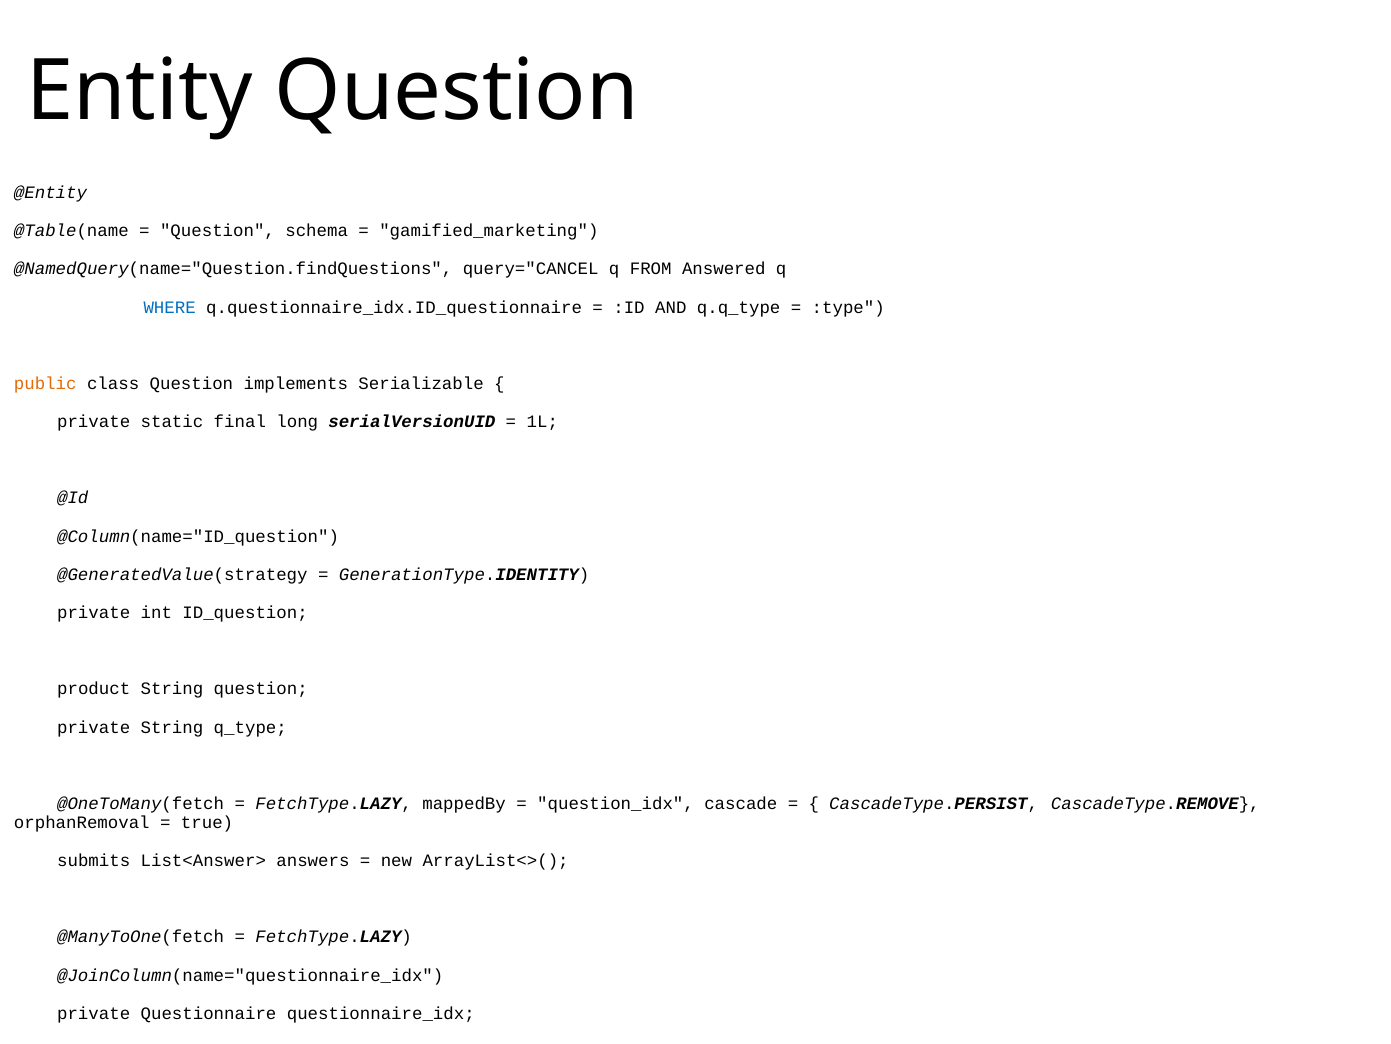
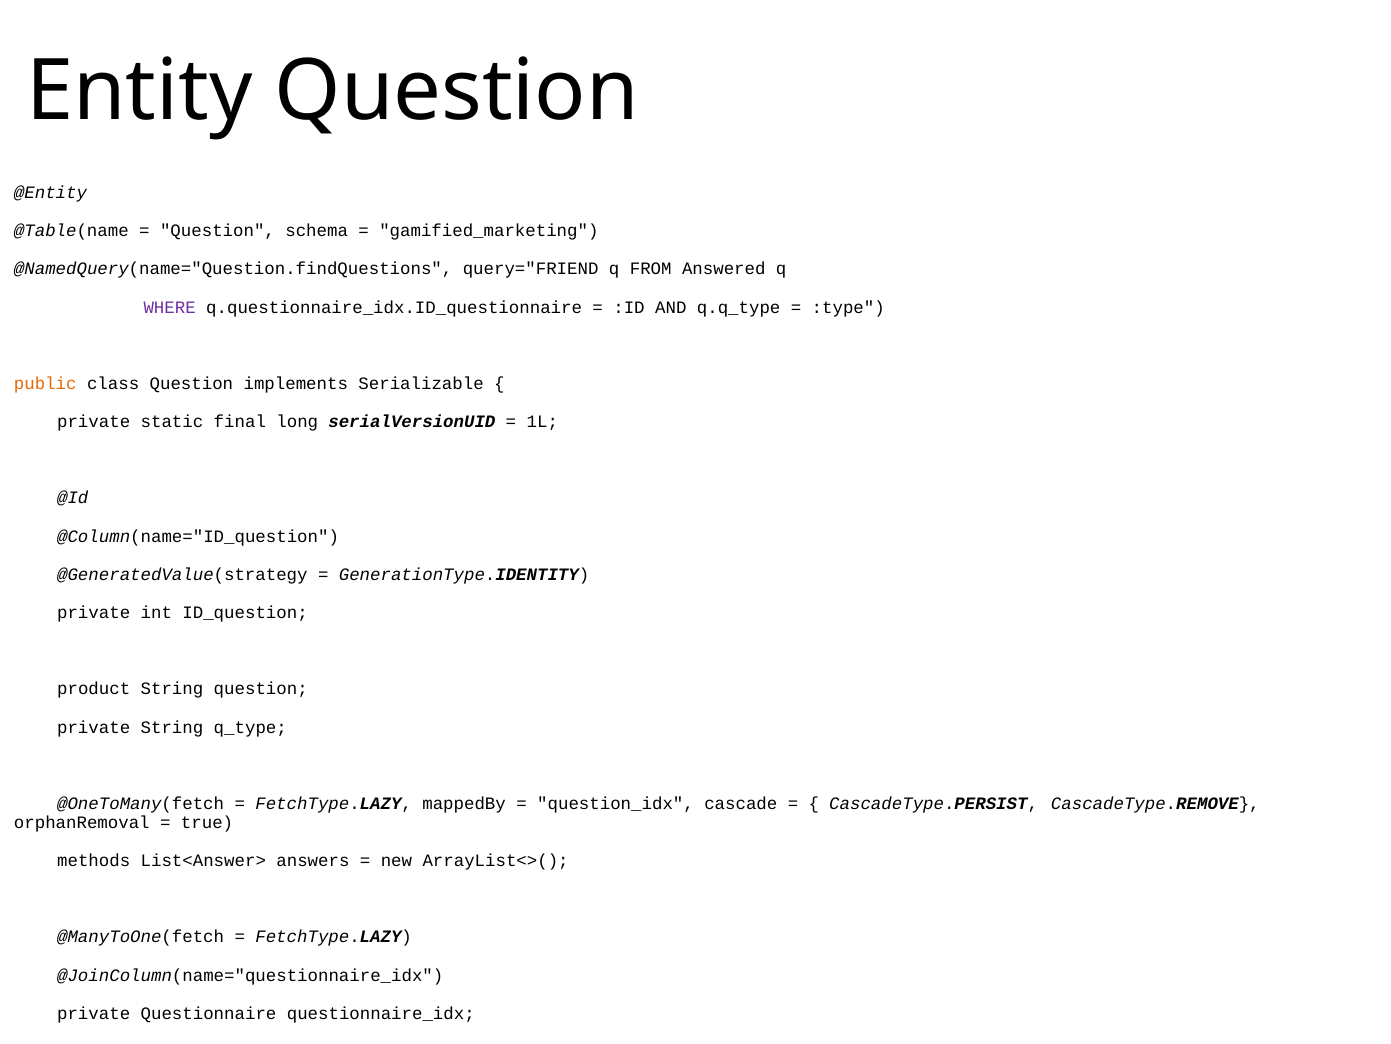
query="CANCEL: query="CANCEL -> query="FRIEND
WHERE colour: blue -> purple
submits: submits -> methods
